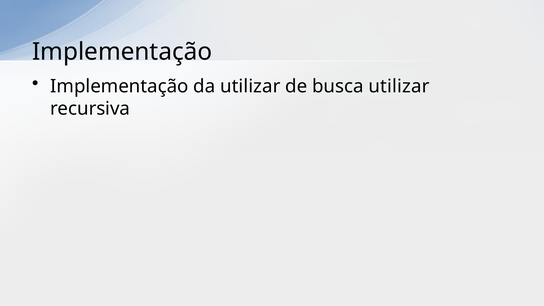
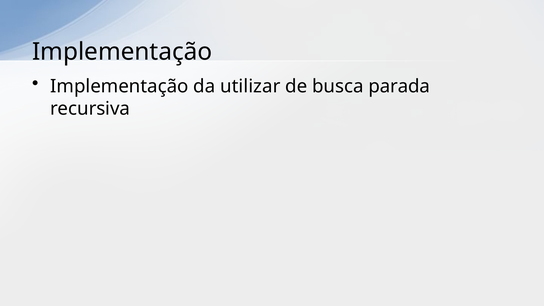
busca utilizar: utilizar -> parada
